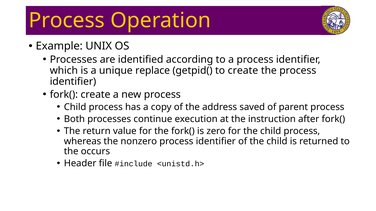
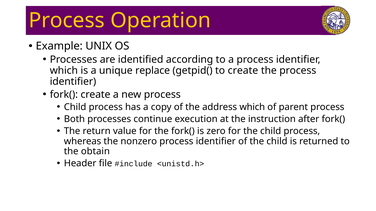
address saved: saved -> which
occurs: occurs -> obtain
